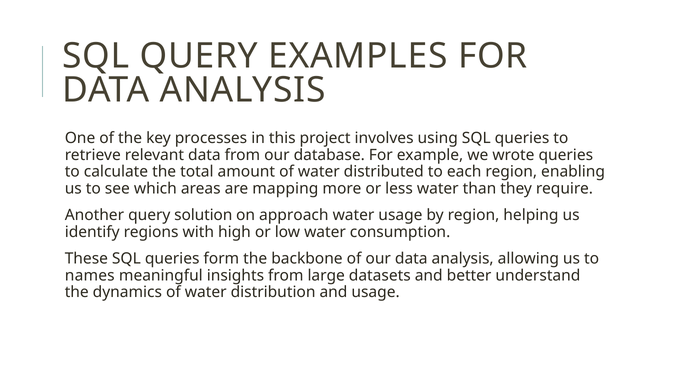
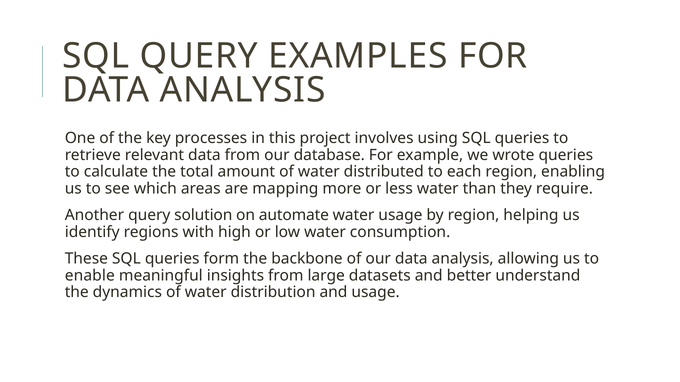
approach: approach -> automate
names: names -> enable
